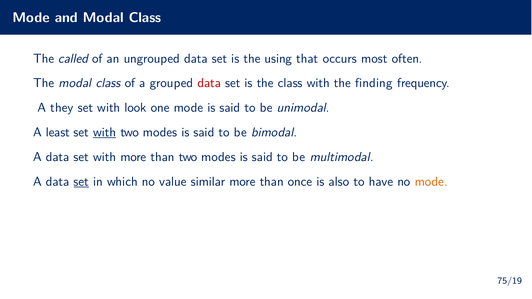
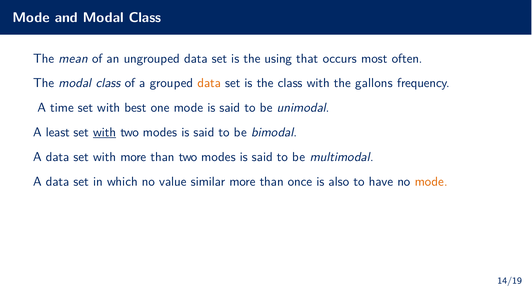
called: called -> mean
data at (209, 83) colour: red -> orange
finding: finding -> gallons
they: they -> time
look: look -> best
set at (81, 182) underline: present -> none
75/19: 75/19 -> 14/19
